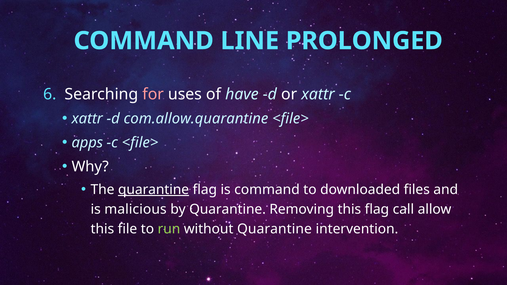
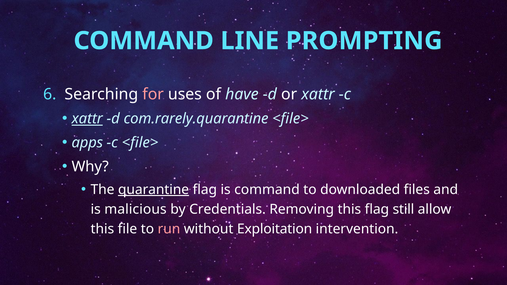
PROLONGED: PROLONGED -> PROMPTING
xattr at (87, 119) underline: none -> present
com.allow.quarantine: com.allow.quarantine -> com.rarely.quarantine
by Quarantine: Quarantine -> Credentials
call: call -> still
run colour: light green -> pink
without Quarantine: Quarantine -> Exploitation
